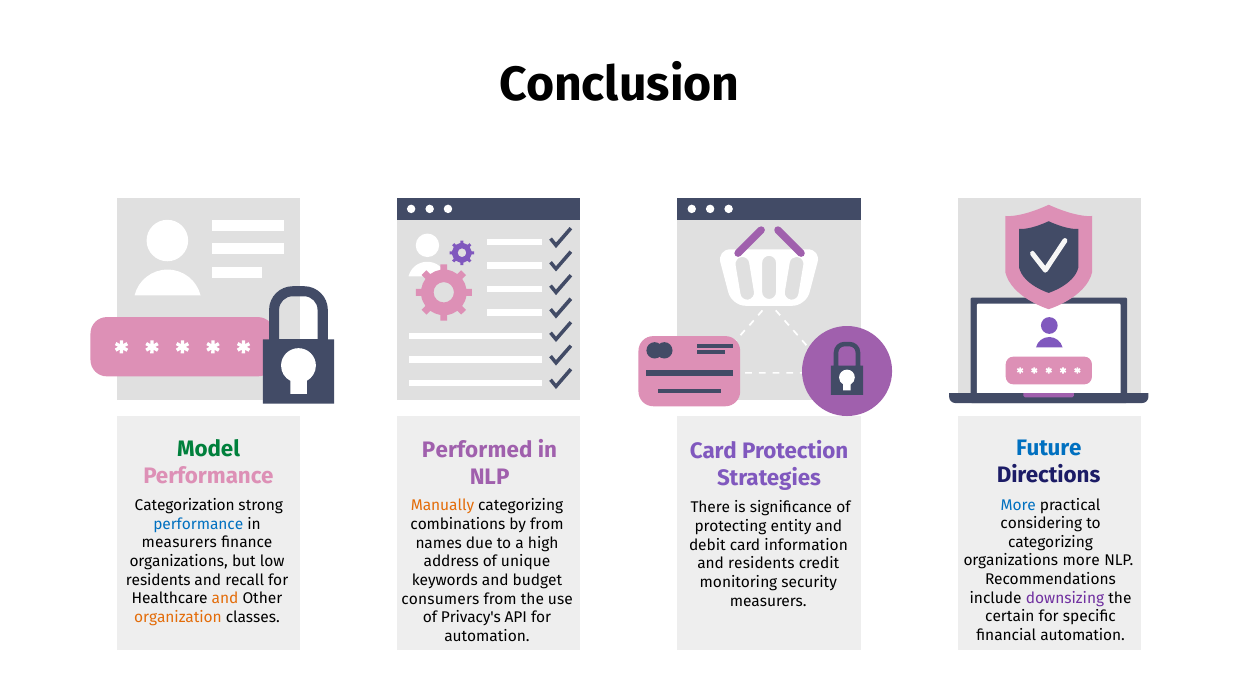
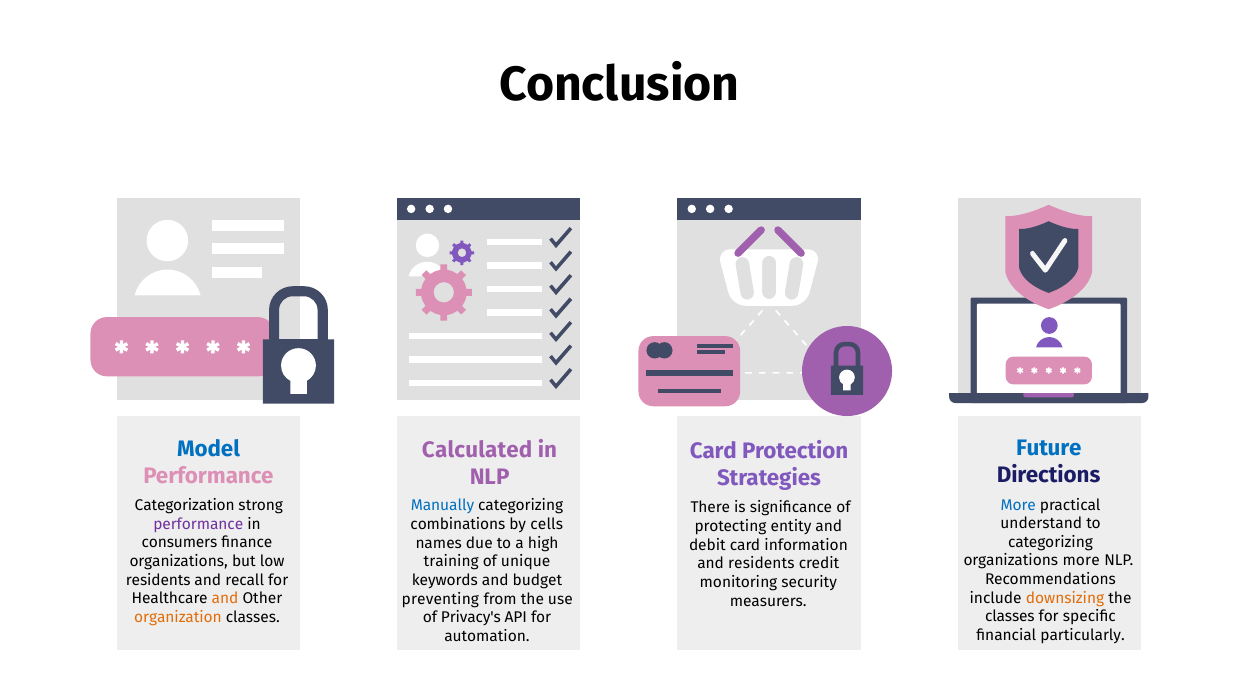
Model colour: green -> blue
Performed: Performed -> Calculated
Manually colour: orange -> blue
considering: considering -> understand
performance at (198, 524) colour: blue -> purple
by from: from -> cells
measurers at (179, 543): measurers -> consumers
address: address -> training
downsizing colour: purple -> orange
consumers: consumers -> preventing
certain at (1010, 617): certain -> classes
financial automation: automation -> particularly
